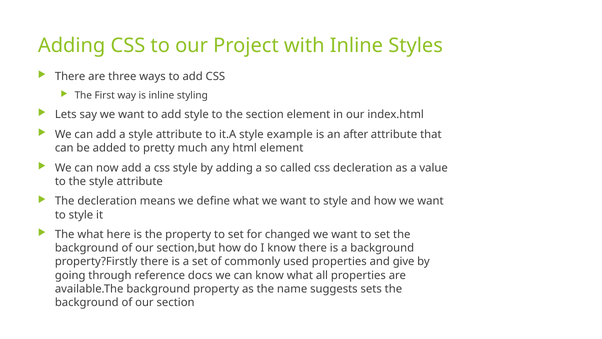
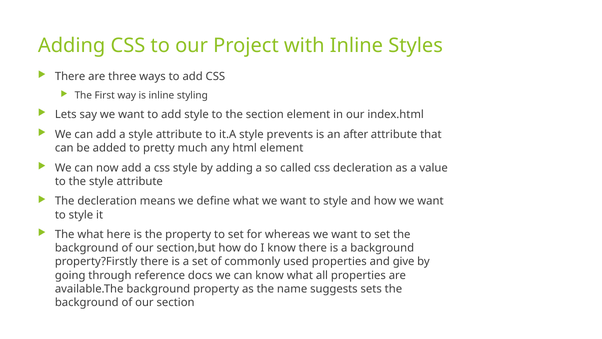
example: example -> prevents
changed: changed -> whereas
